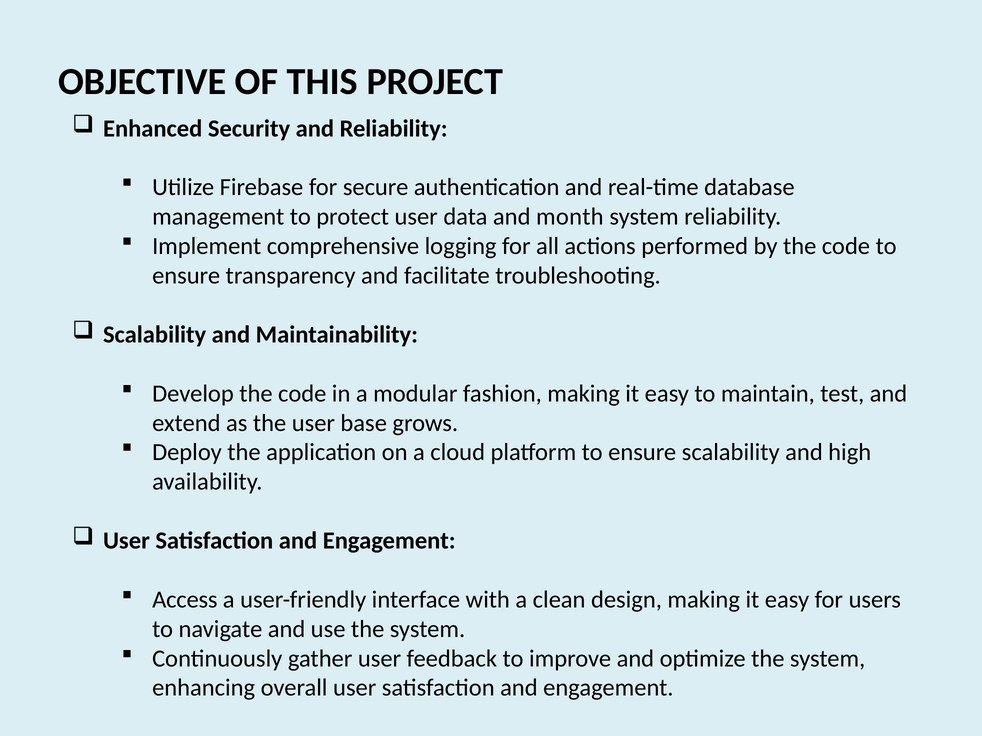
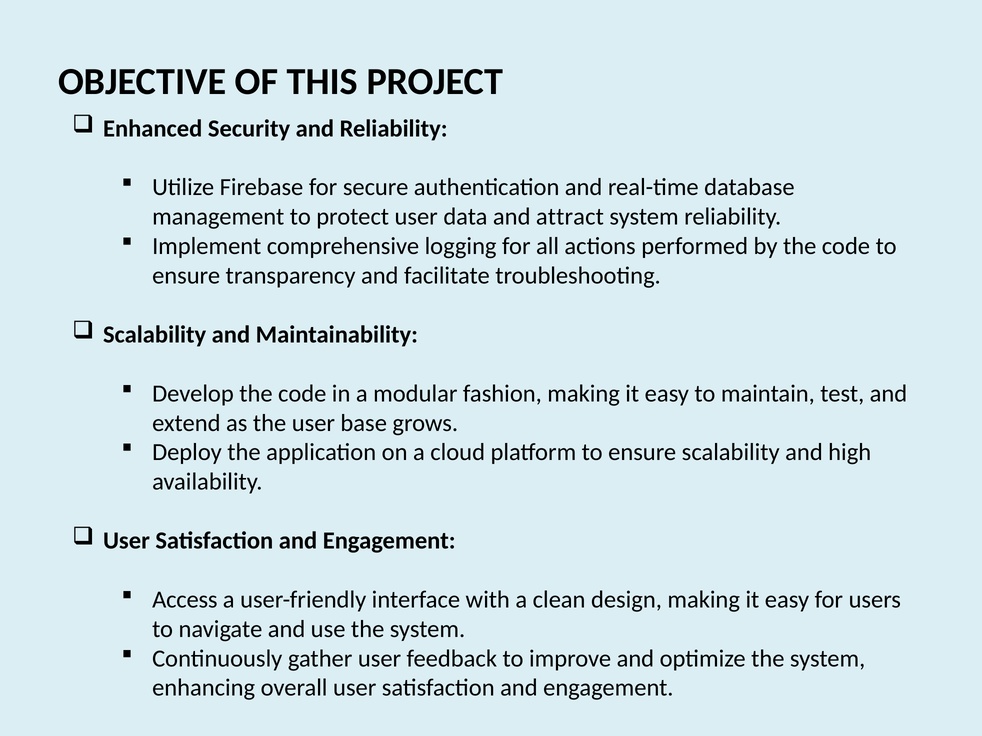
month: month -> attract
